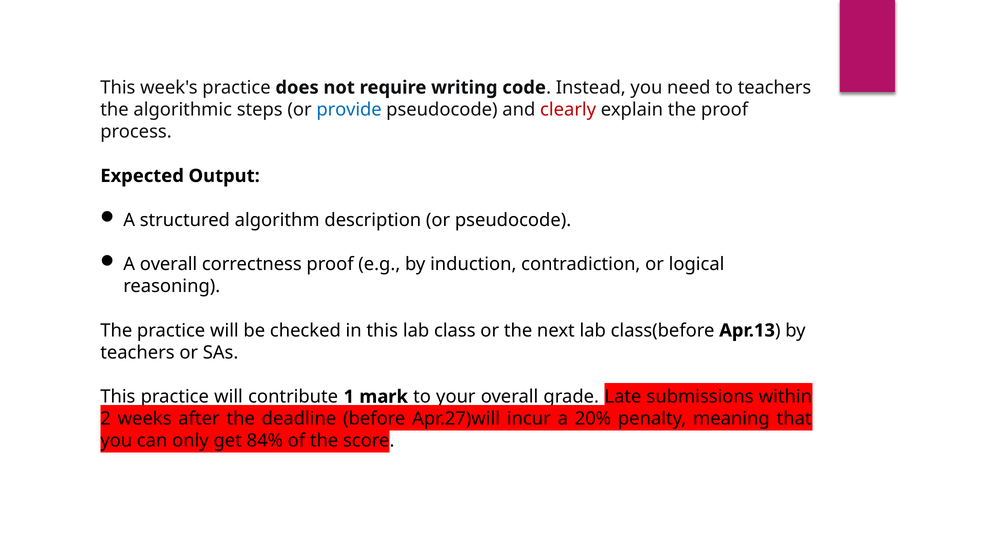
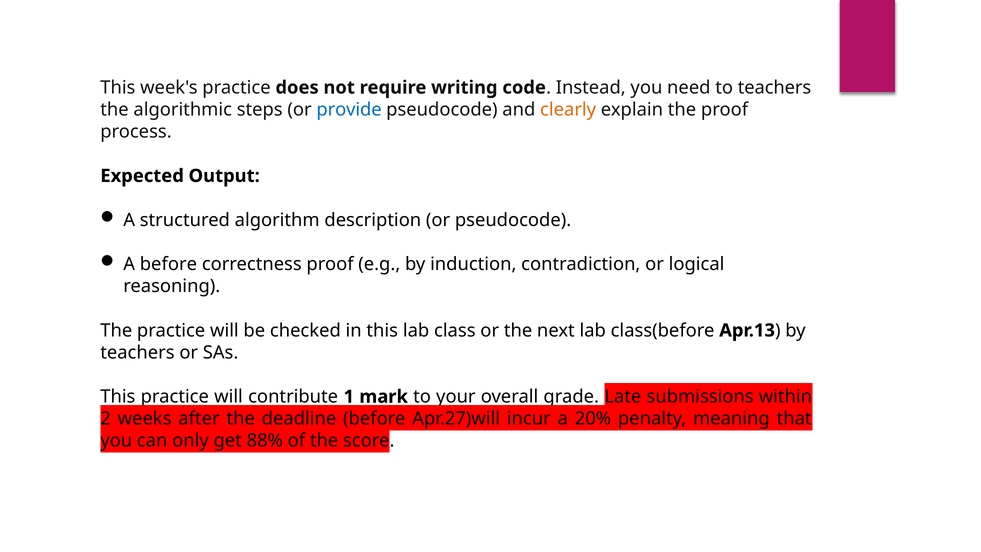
clearly colour: red -> orange
A overall: overall -> before
84%: 84% -> 88%
